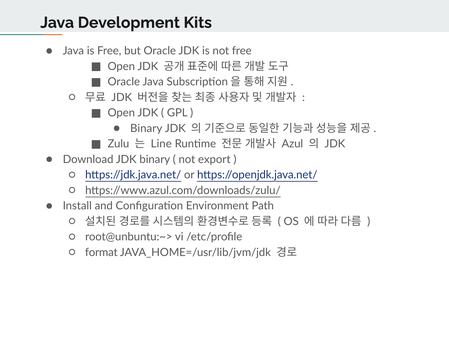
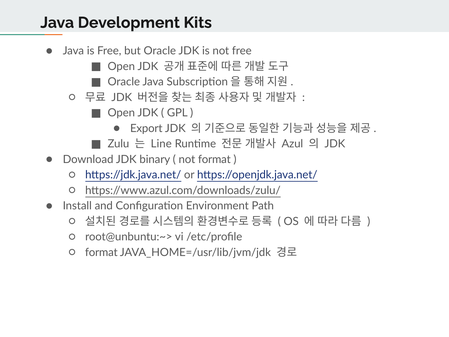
Binary at (146, 128): Binary -> Export
not export: export -> format
